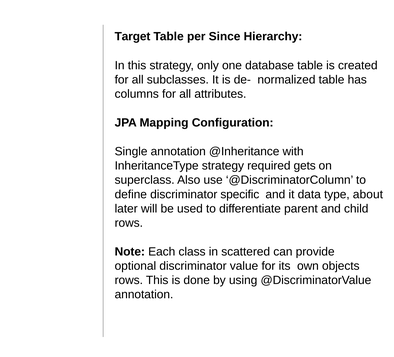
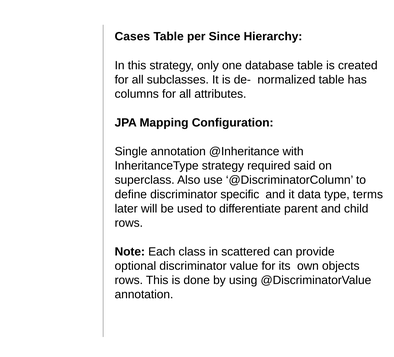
Target: Target -> Cases
gets: gets -> said
about: about -> terms
